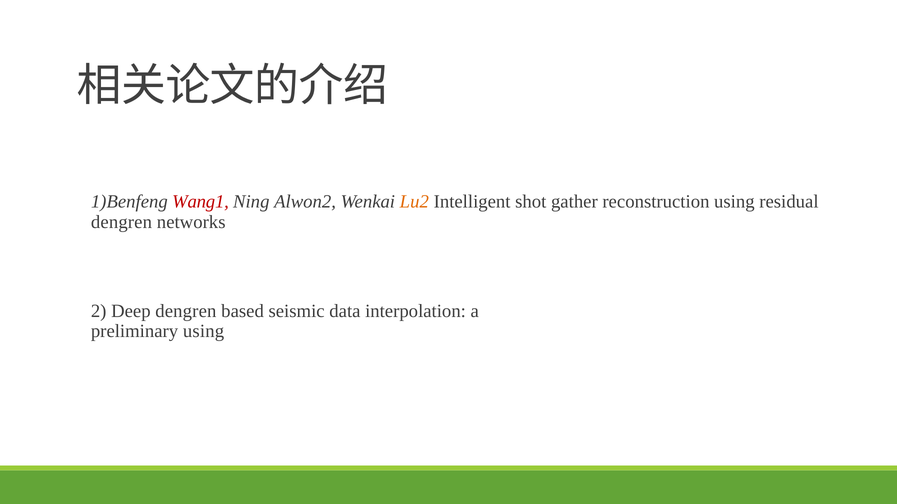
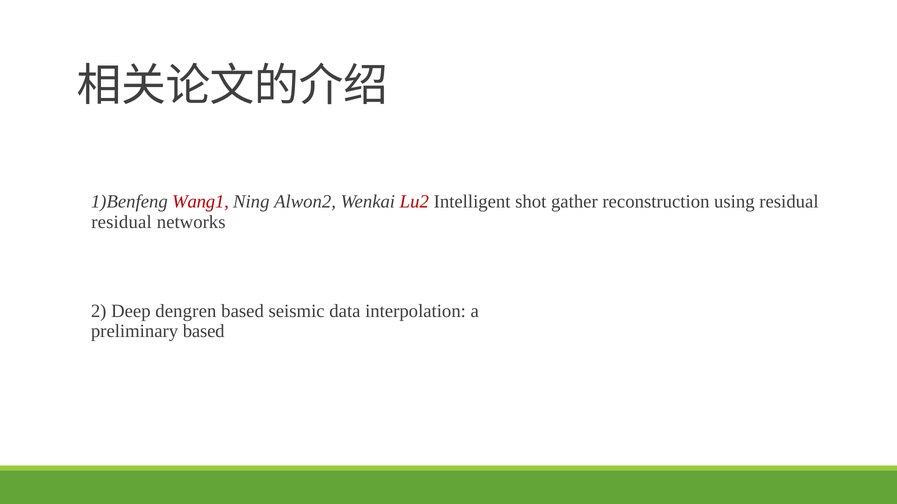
Lu2 colour: orange -> red
dengren at (121, 222): dengren -> residual
preliminary using: using -> based
